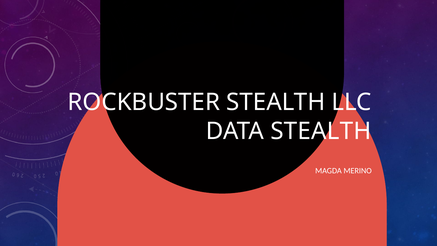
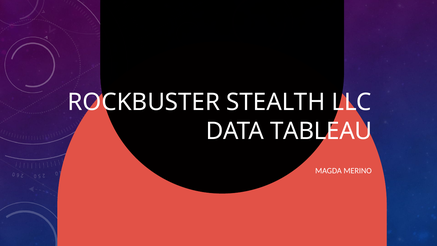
DATA STEALTH: STEALTH -> TABLEAU
